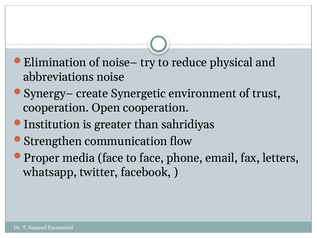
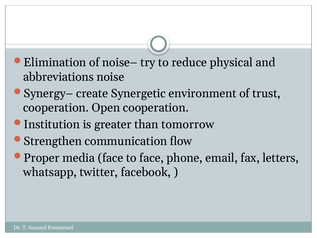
sahridiyas: sahridiyas -> tomorrow
